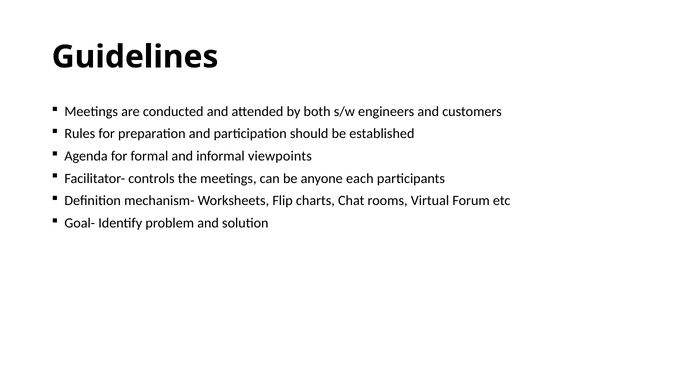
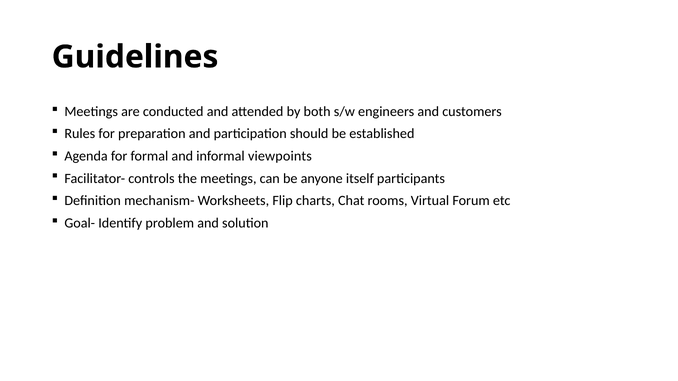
each: each -> itself
